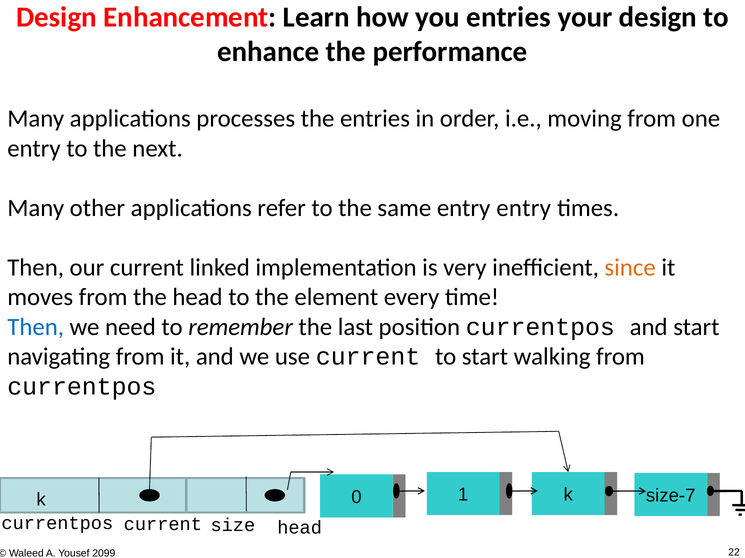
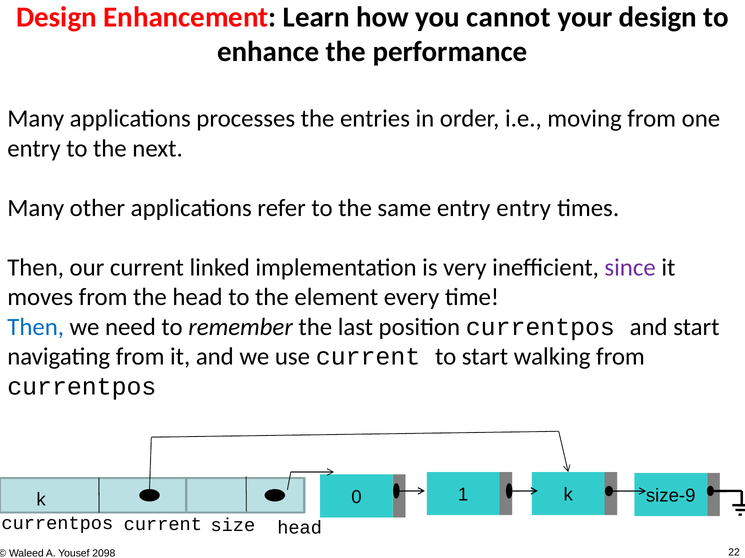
you entries: entries -> cannot
since colour: orange -> purple
size-7: size-7 -> size-9
2099: 2099 -> 2098
